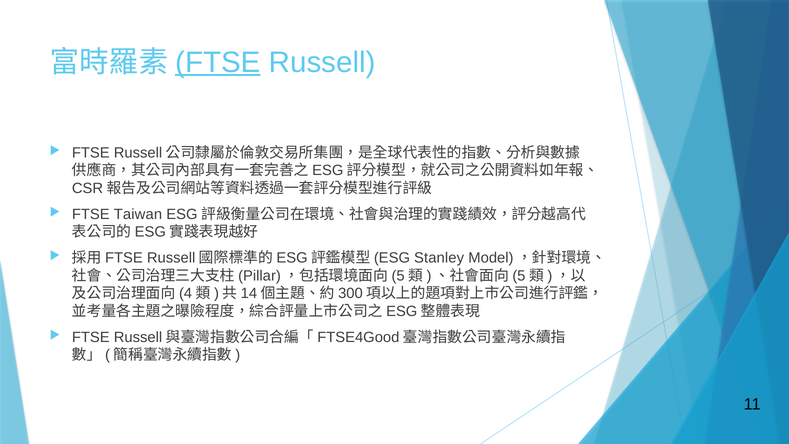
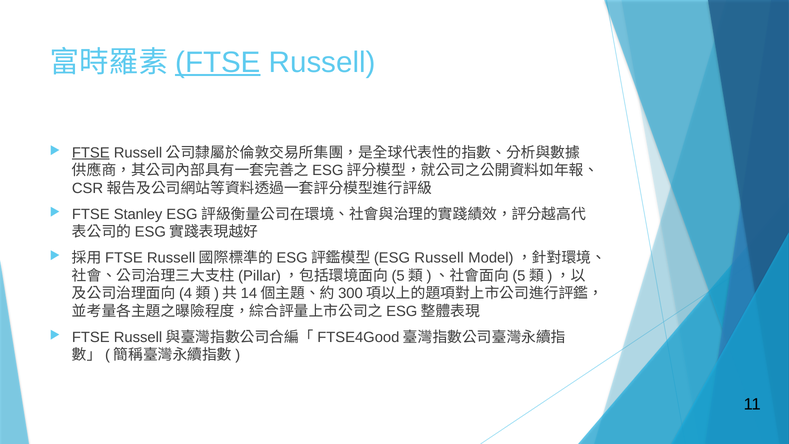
FTSE at (91, 153) underline: none -> present
Taiwan: Taiwan -> Stanley
Stanley at (439, 258): Stanley -> Russell
